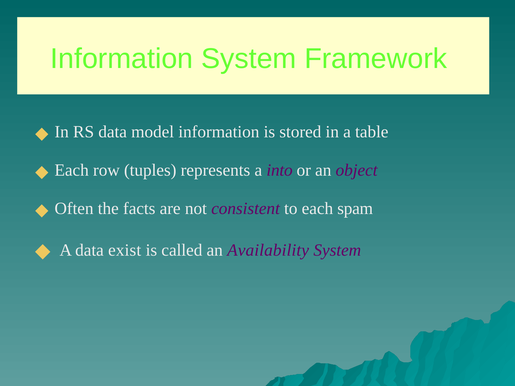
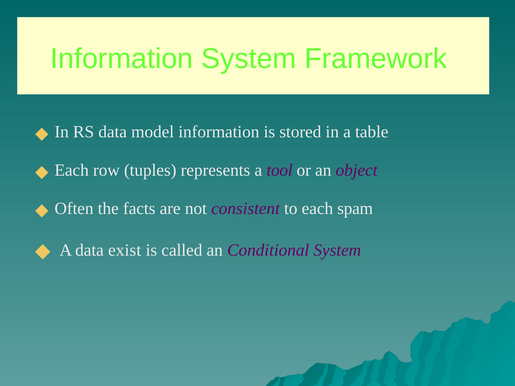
into: into -> tool
Availability: Availability -> Conditional
